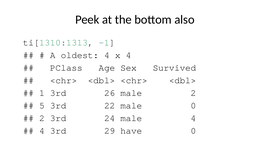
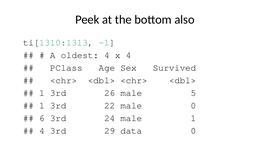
male 2: 2 -> 5
5 at (42, 106): 5 -> 1
2 at (42, 118): 2 -> 6
male 4: 4 -> 1
have: have -> data
